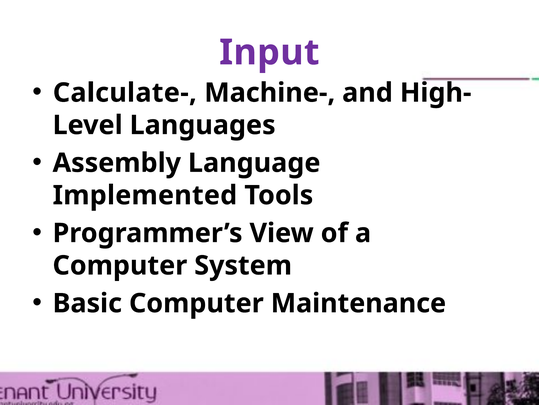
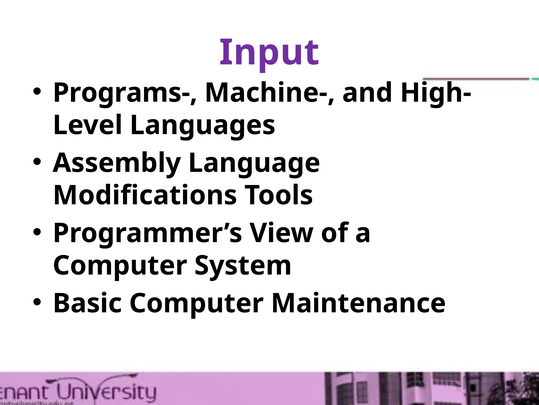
Calculate-: Calculate- -> Programs-
Implemented: Implemented -> Modifications
